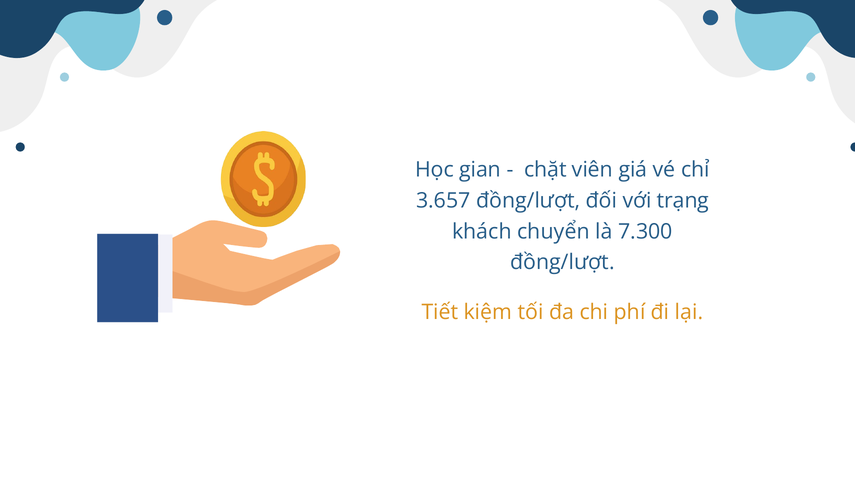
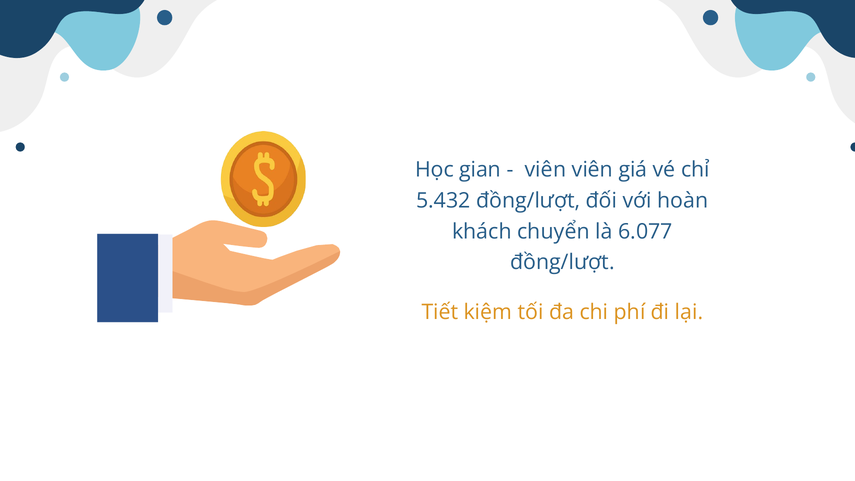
chặt at (546, 170): chặt -> viên
3.657: 3.657 -> 5.432
trạng: trạng -> hoàn
7.300: 7.300 -> 6.077
